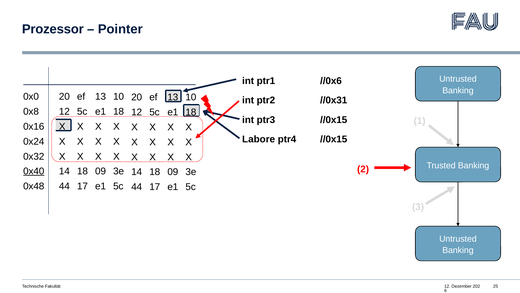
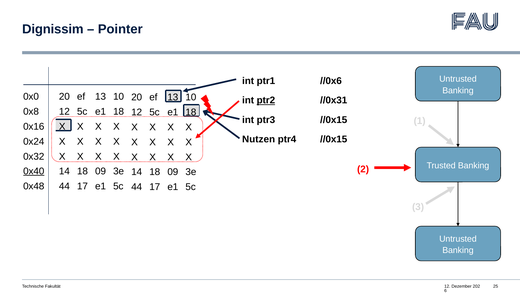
Prozessor: Prozessor -> Dignissim
ptr2 underline: none -> present
Labore: Labore -> Nutzen
